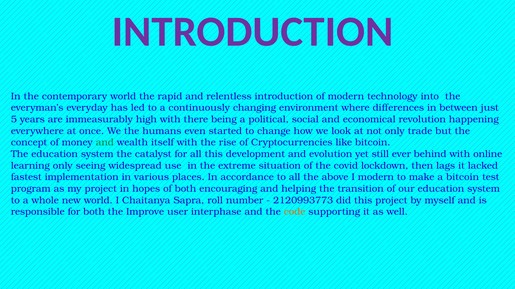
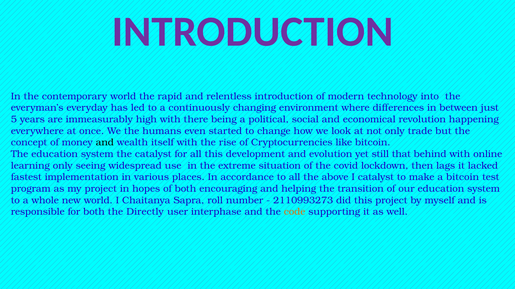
and at (105, 143) colour: green -> black
ever: ever -> that
I modern: modern -> catalyst
2120993773: 2120993773 -> 2110993273
Improve: Improve -> Directly
